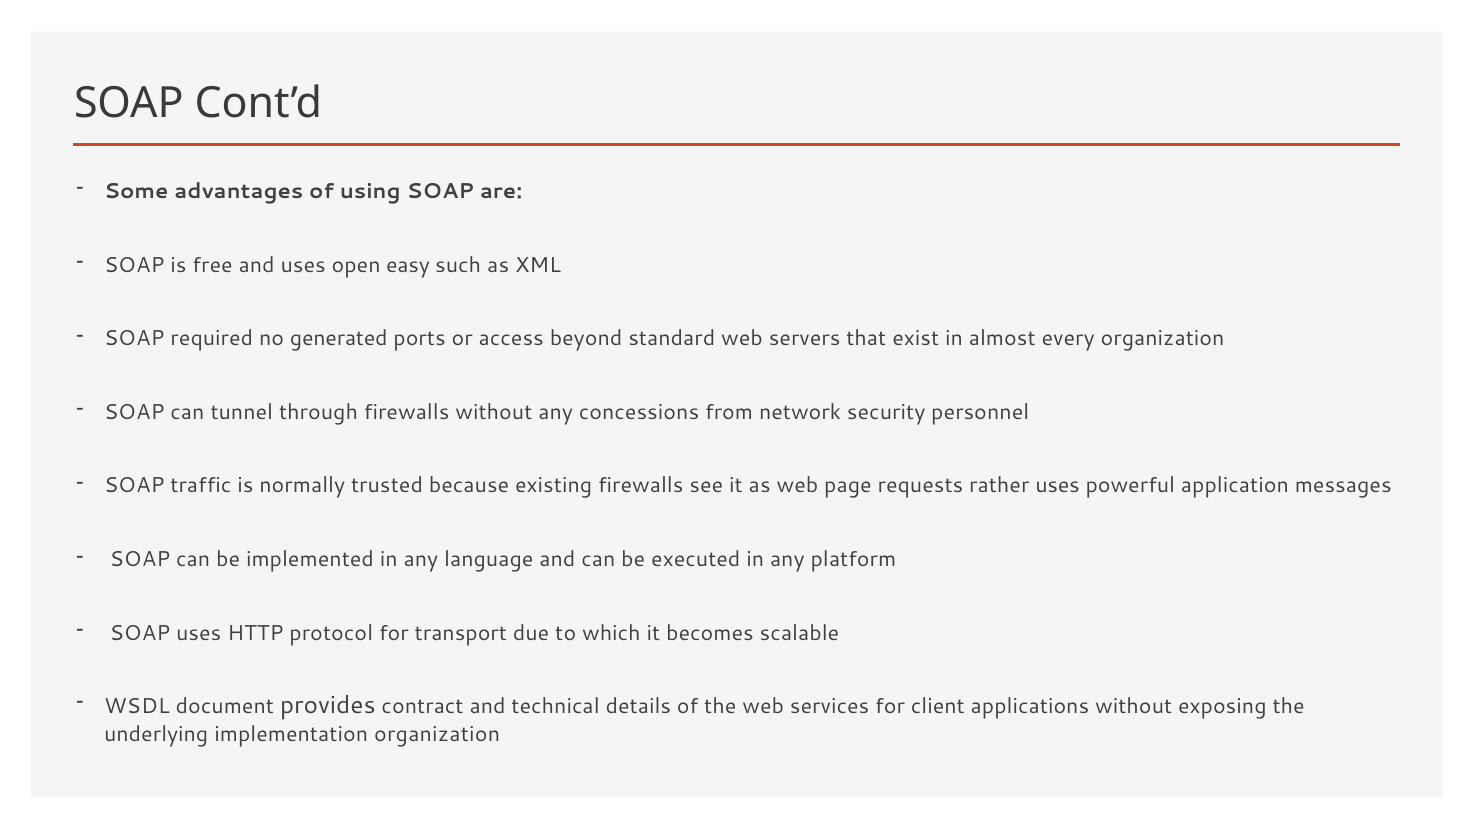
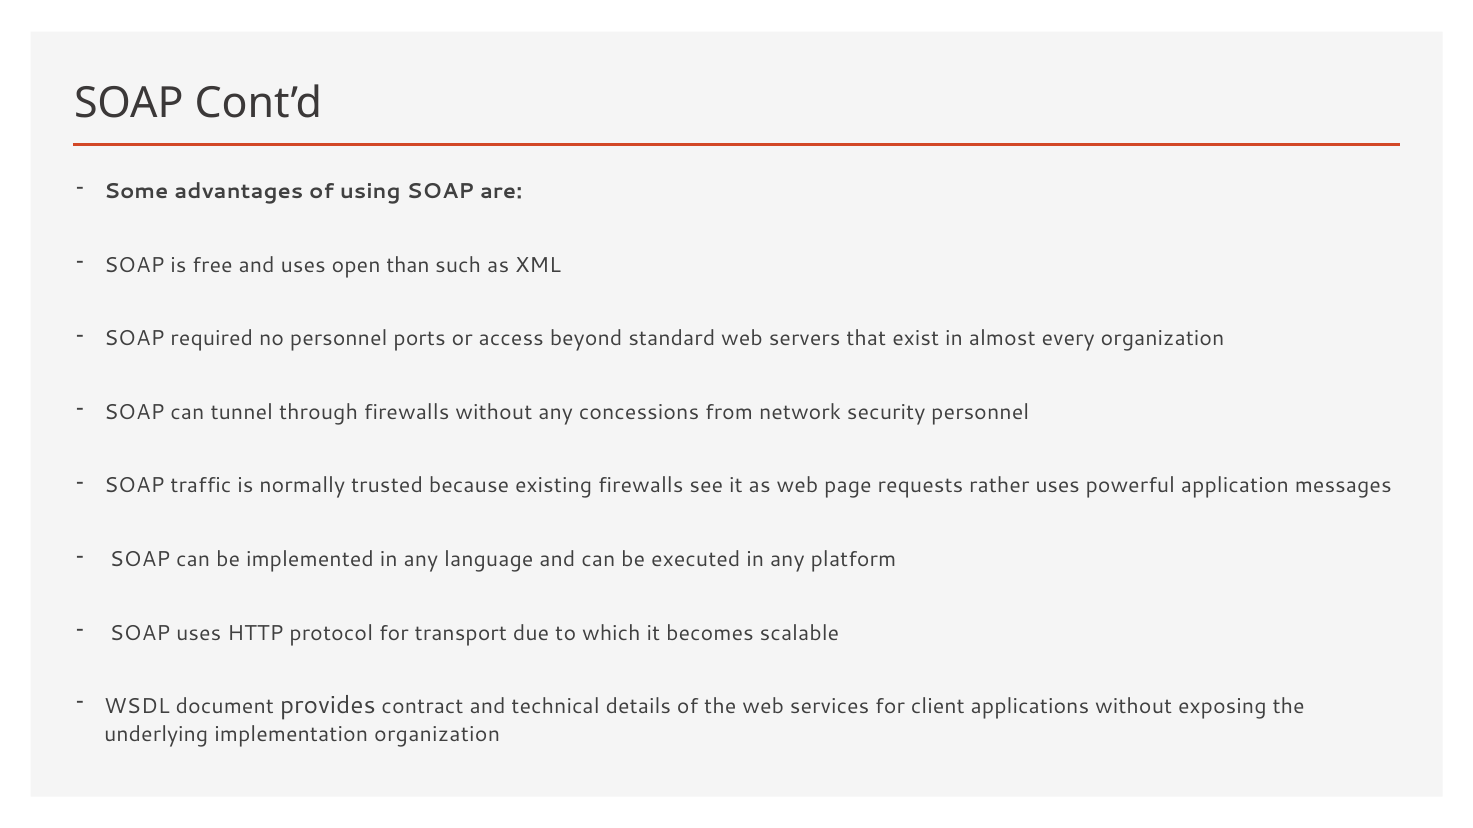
easy: easy -> than
no generated: generated -> personnel
